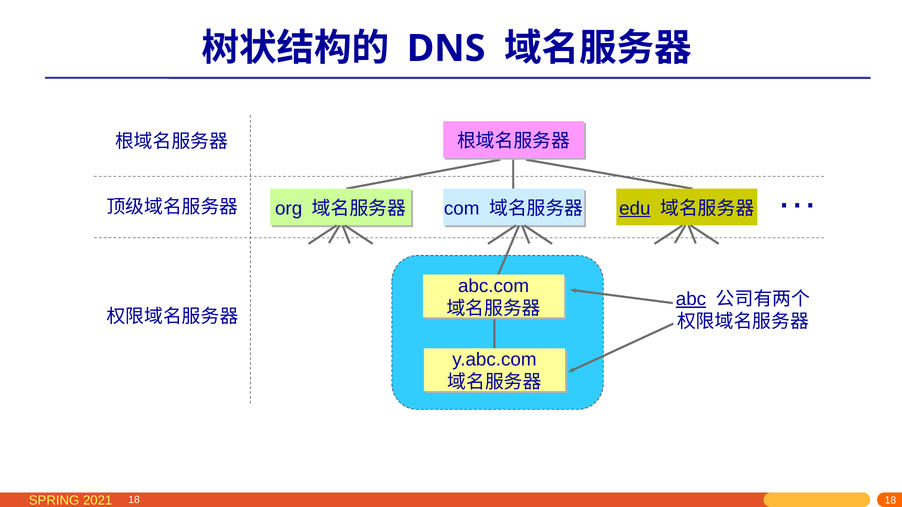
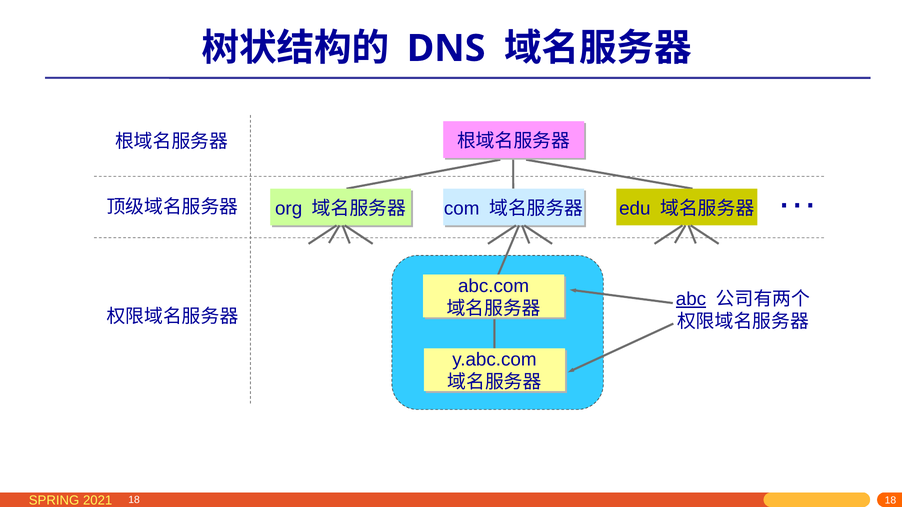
edu underline: present -> none
